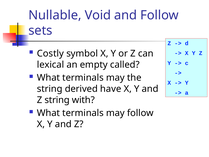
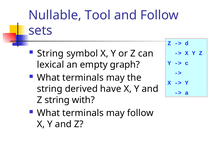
Void: Void -> Tool
Costly at (50, 53): Costly -> String
called: called -> graph
